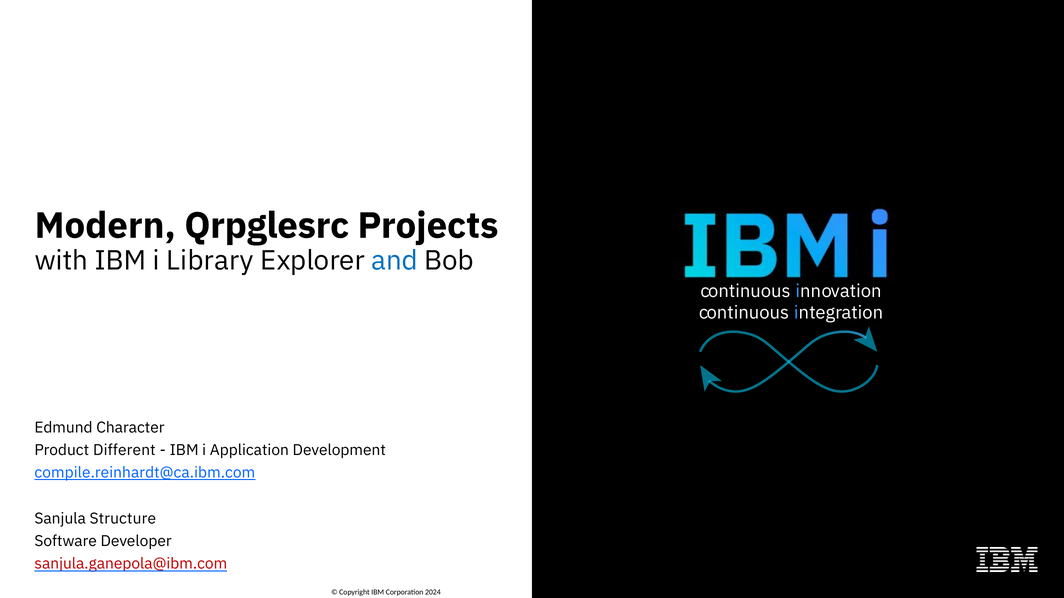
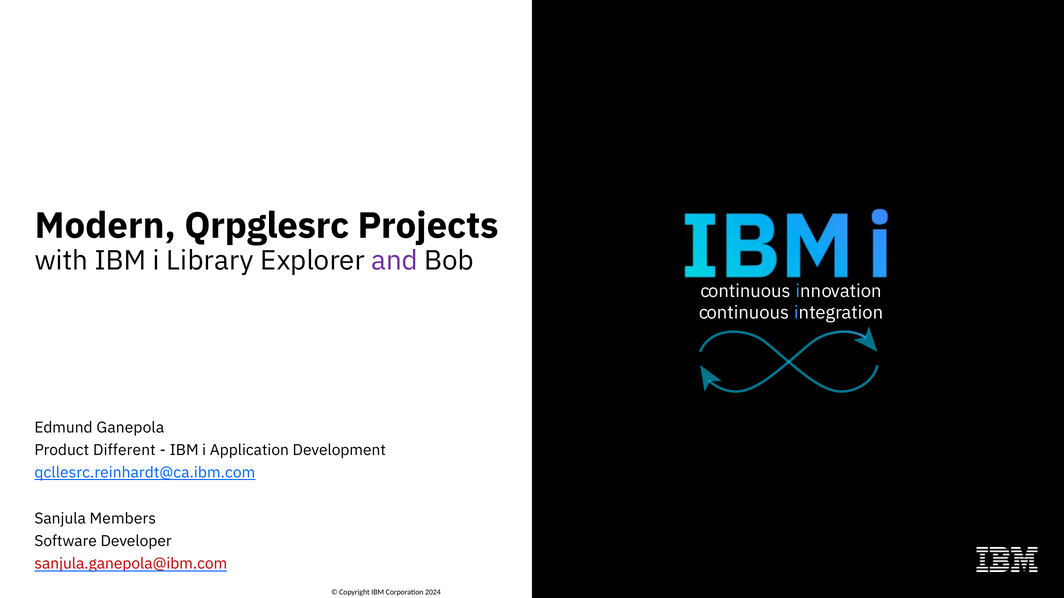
and colour: blue -> purple
Character: Character -> Ganepola
compile.reinhardt@ca.ibm.com: compile.reinhardt@ca.ibm.com -> qcllesrc.reinhardt@ca.ibm.com
Structure: Structure -> Members
